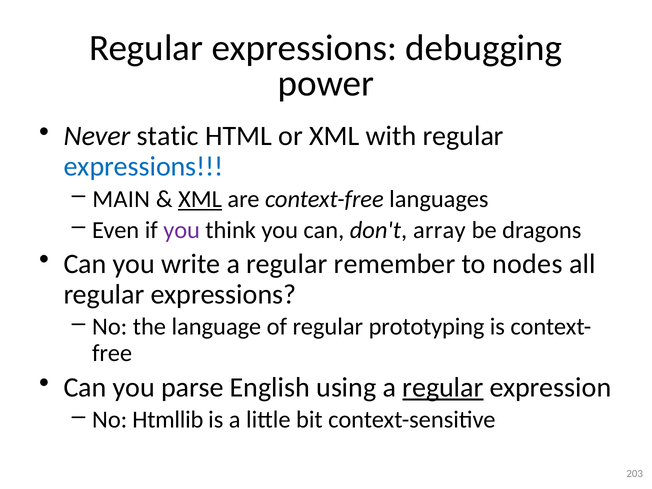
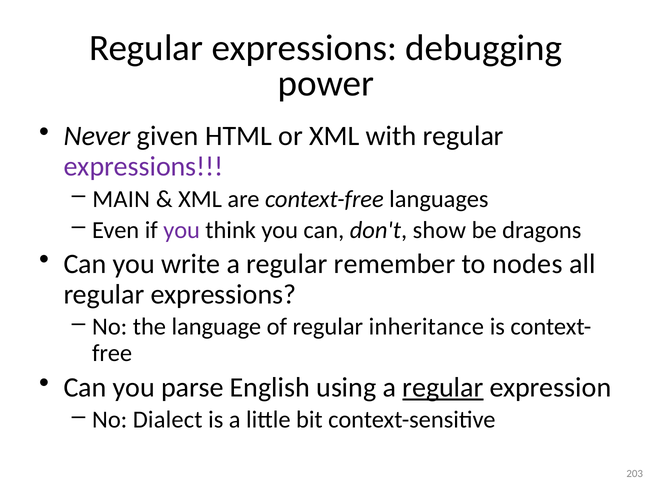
static: static -> given
expressions at (144, 167) colour: blue -> purple
XML at (200, 199) underline: present -> none
array: array -> show
prototyping: prototyping -> inheritance
Htmllib: Htmllib -> Dialect
